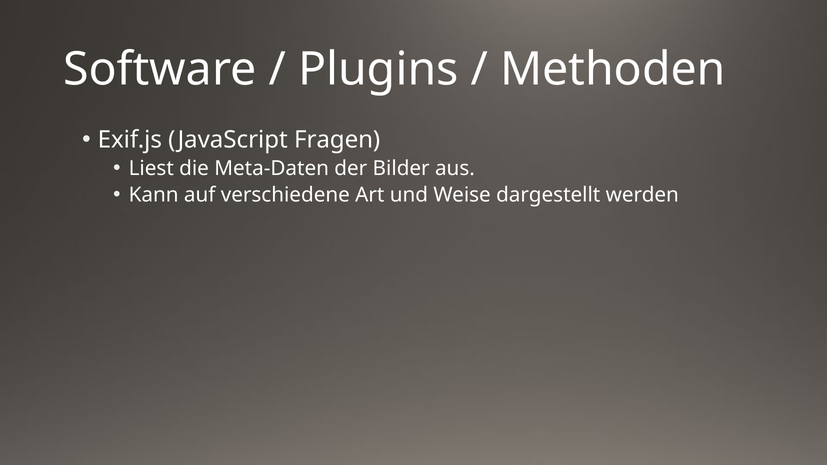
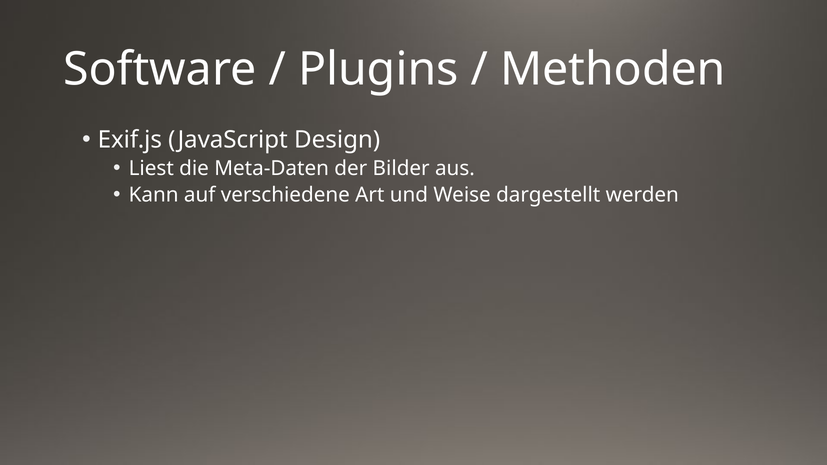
Fragen: Fragen -> Design
